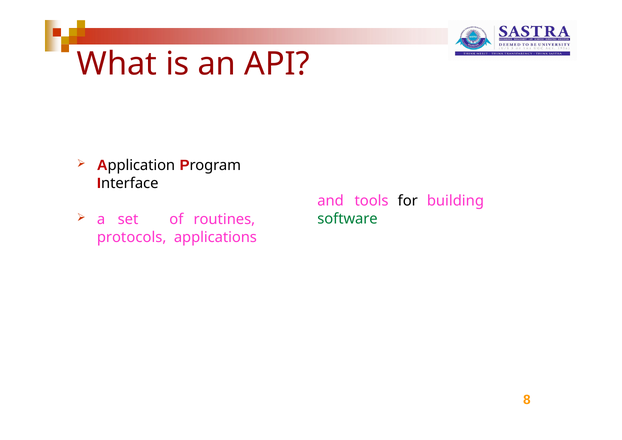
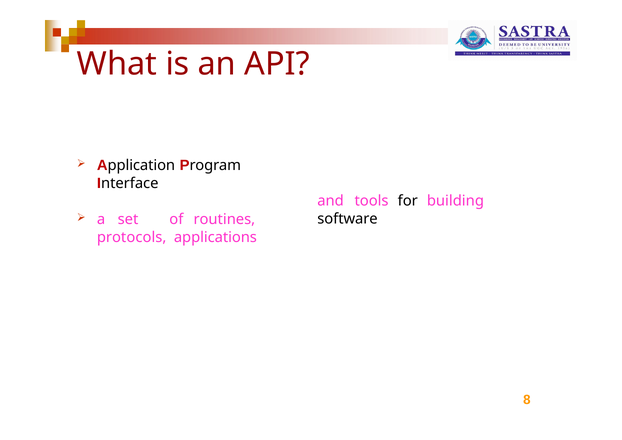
software colour: green -> black
